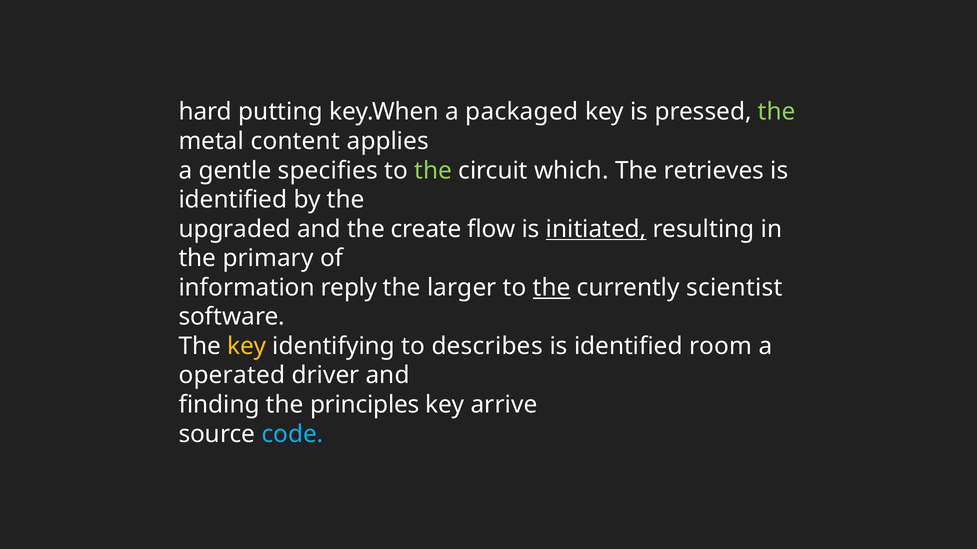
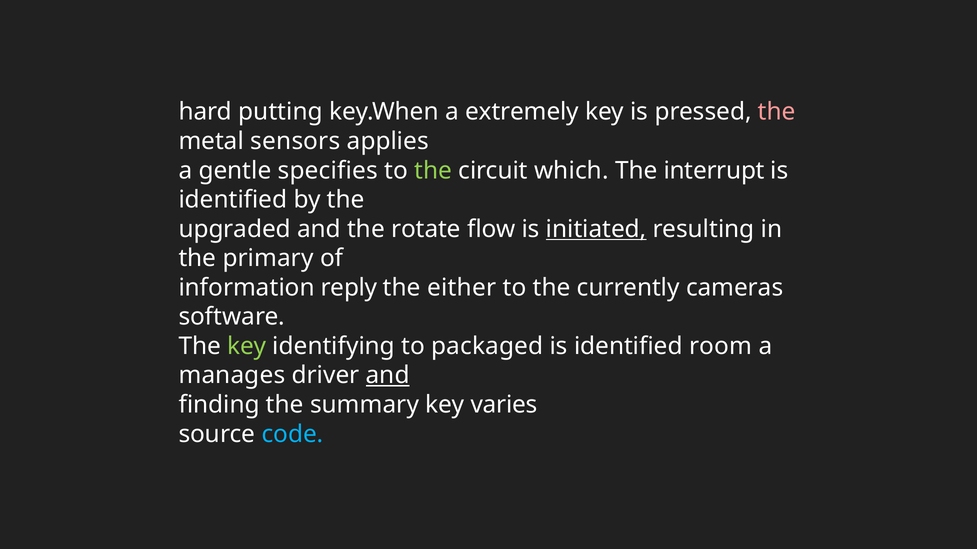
packaged: packaged -> extremely
the at (777, 112) colour: light green -> pink
content: content -> sensors
retrieves: retrieves -> interrupt
create: create -> rotate
larger: larger -> either
the at (552, 288) underline: present -> none
scientist: scientist -> cameras
key at (247, 346) colour: yellow -> light green
describes: describes -> packaged
operated: operated -> manages
and at (388, 376) underline: none -> present
principles: principles -> summary
arrive: arrive -> varies
